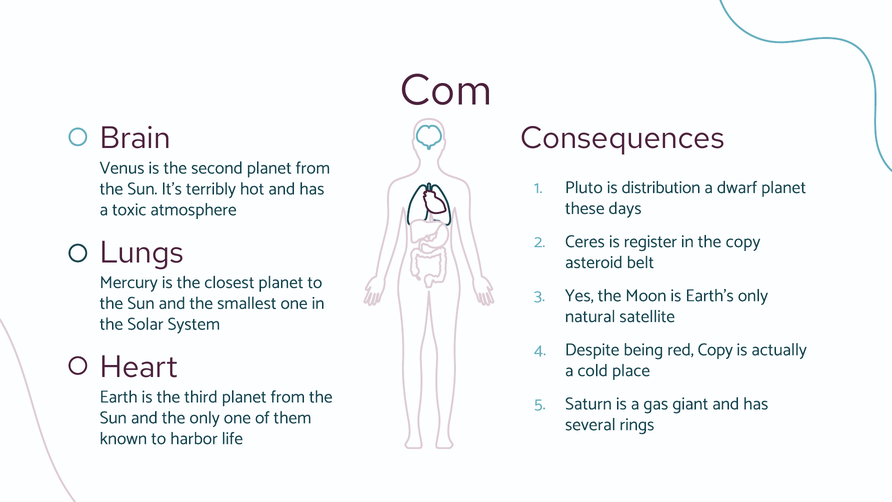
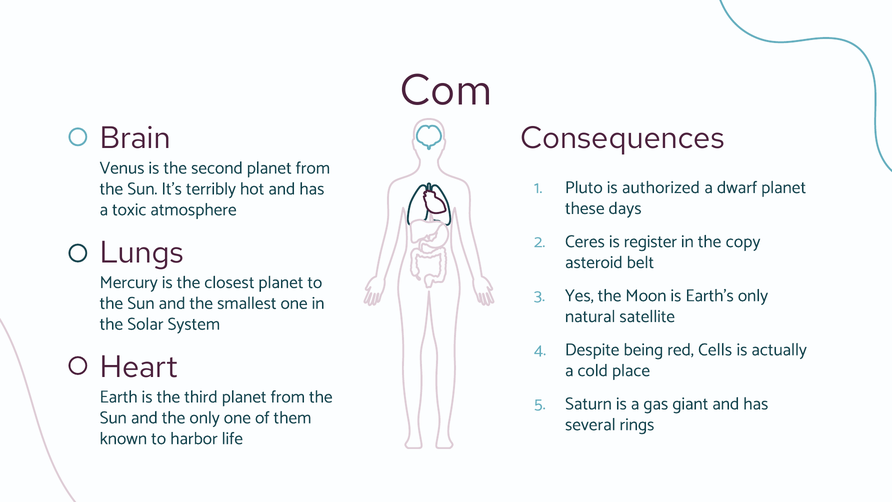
distribution: distribution -> authorized
red Copy: Copy -> Cells
